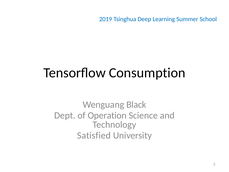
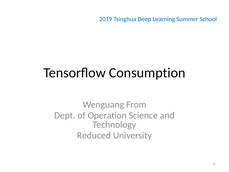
Black: Black -> From
Satisfied: Satisfied -> Reduced
